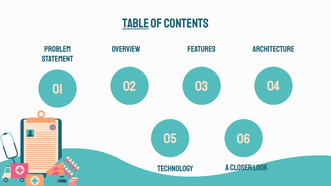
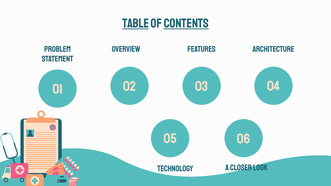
CONTENTS underline: none -> present
